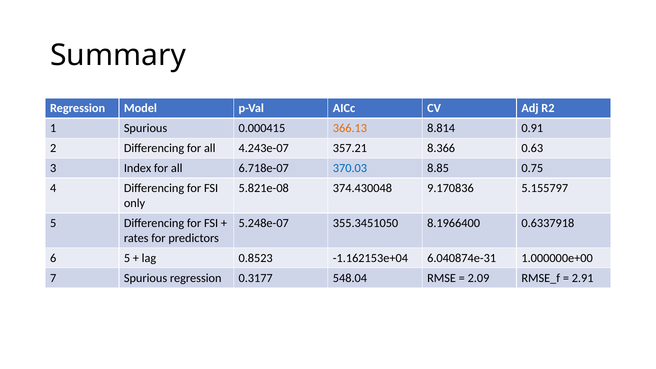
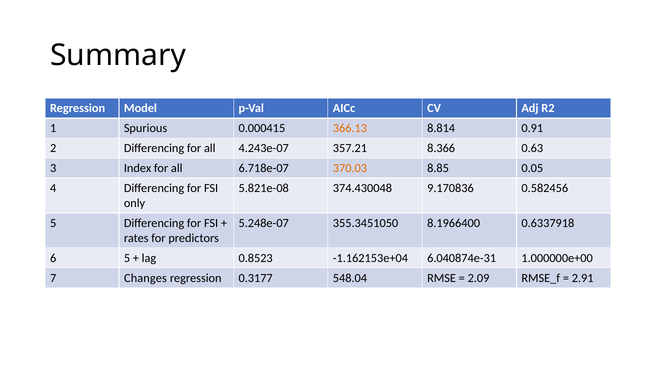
370.03 colour: blue -> orange
0.75: 0.75 -> 0.05
5.155797: 5.155797 -> 0.582456
7 Spurious: Spurious -> Changes
